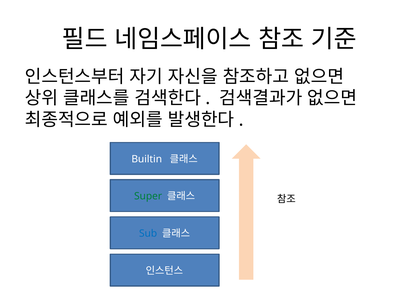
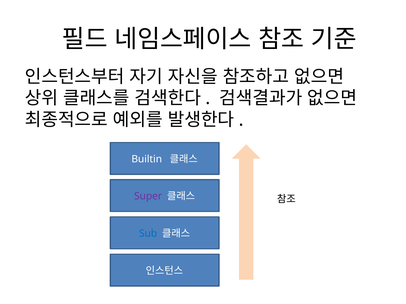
Super colour: green -> purple
